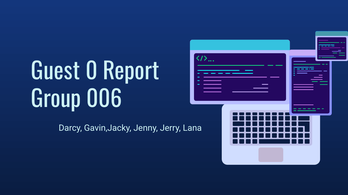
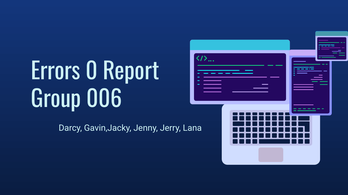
Guest: Guest -> Errors
